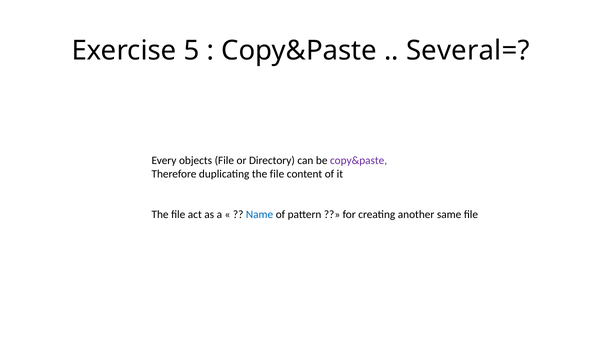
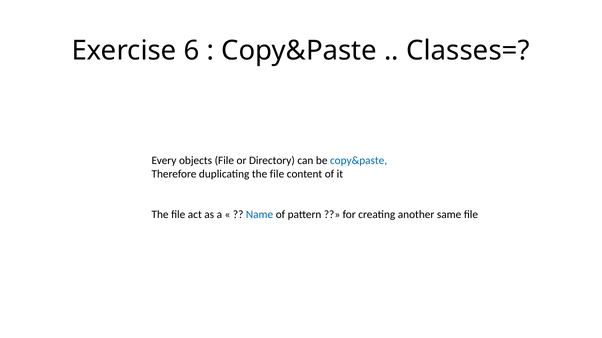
5: 5 -> 6
Several=: Several= -> Classes=
copy&paste at (359, 161) colour: purple -> blue
